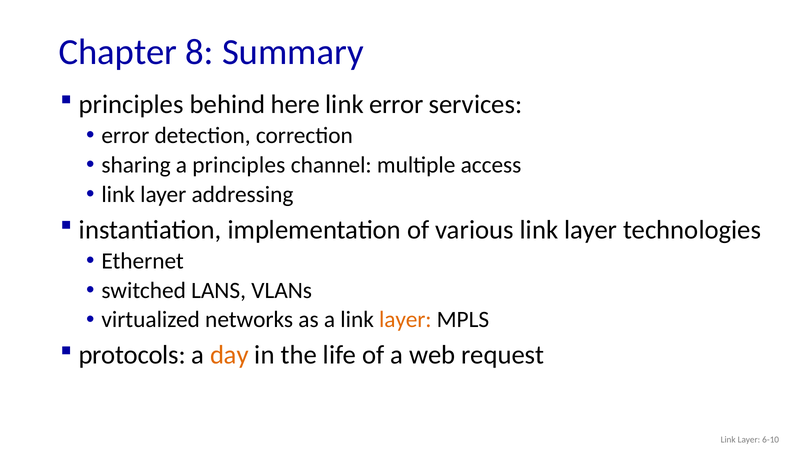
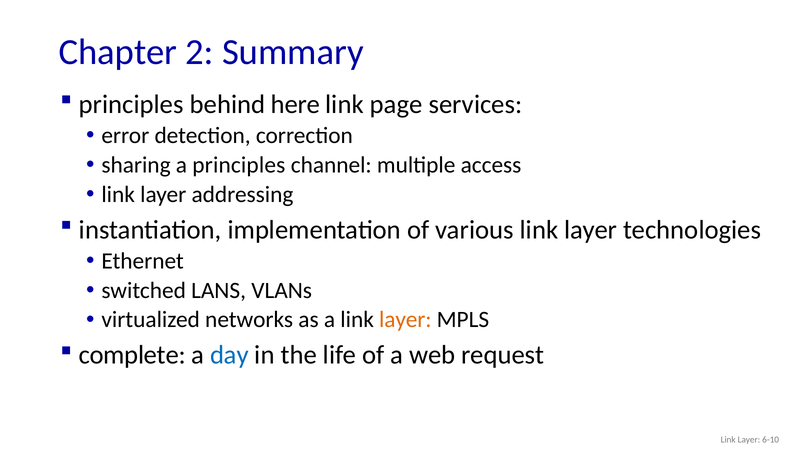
8: 8 -> 2
link error: error -> page
protocols: protocols -> complete
day colour: orange -> blue
